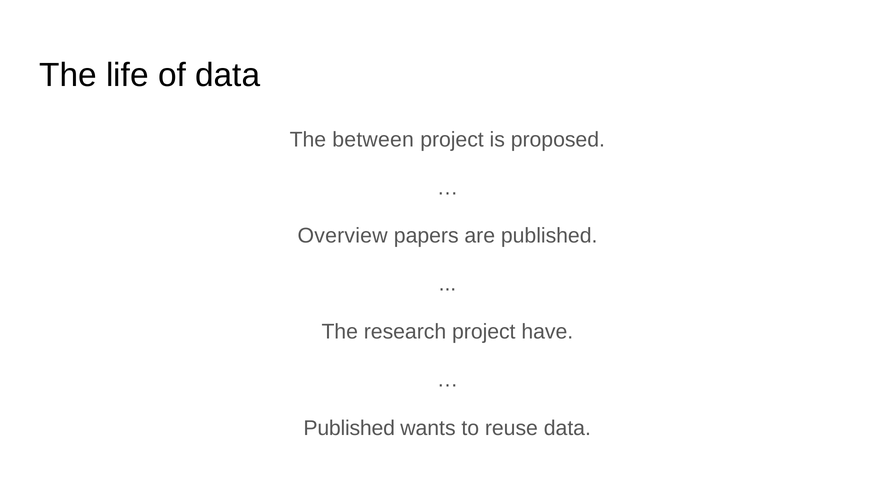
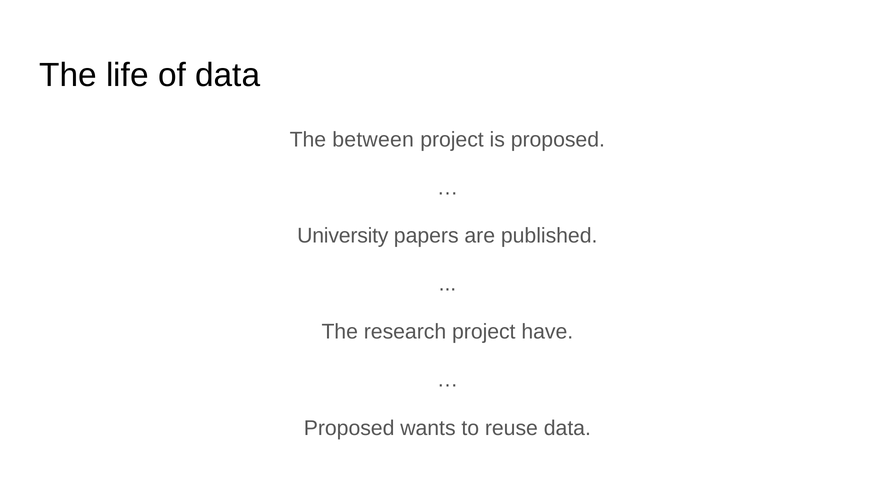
Overview: Overview -> University
Published at (349, 428): Published -> Proposed
